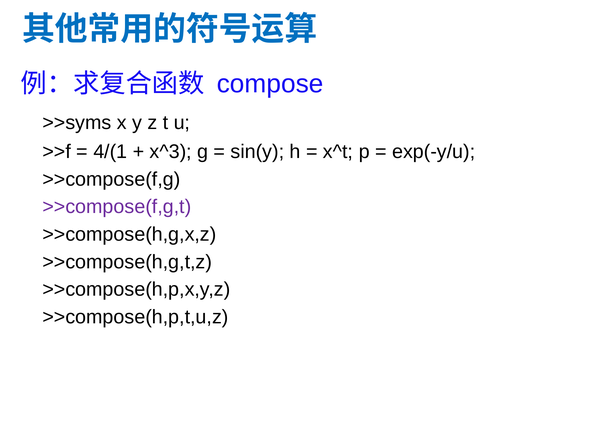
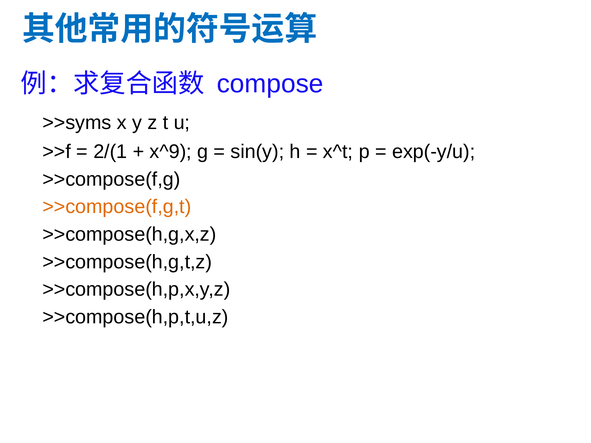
4/(1: 4/(1 -> 2/(1
x^3: x^3 -> x^9
>>compose(f,g,t colour: purple -> orange
